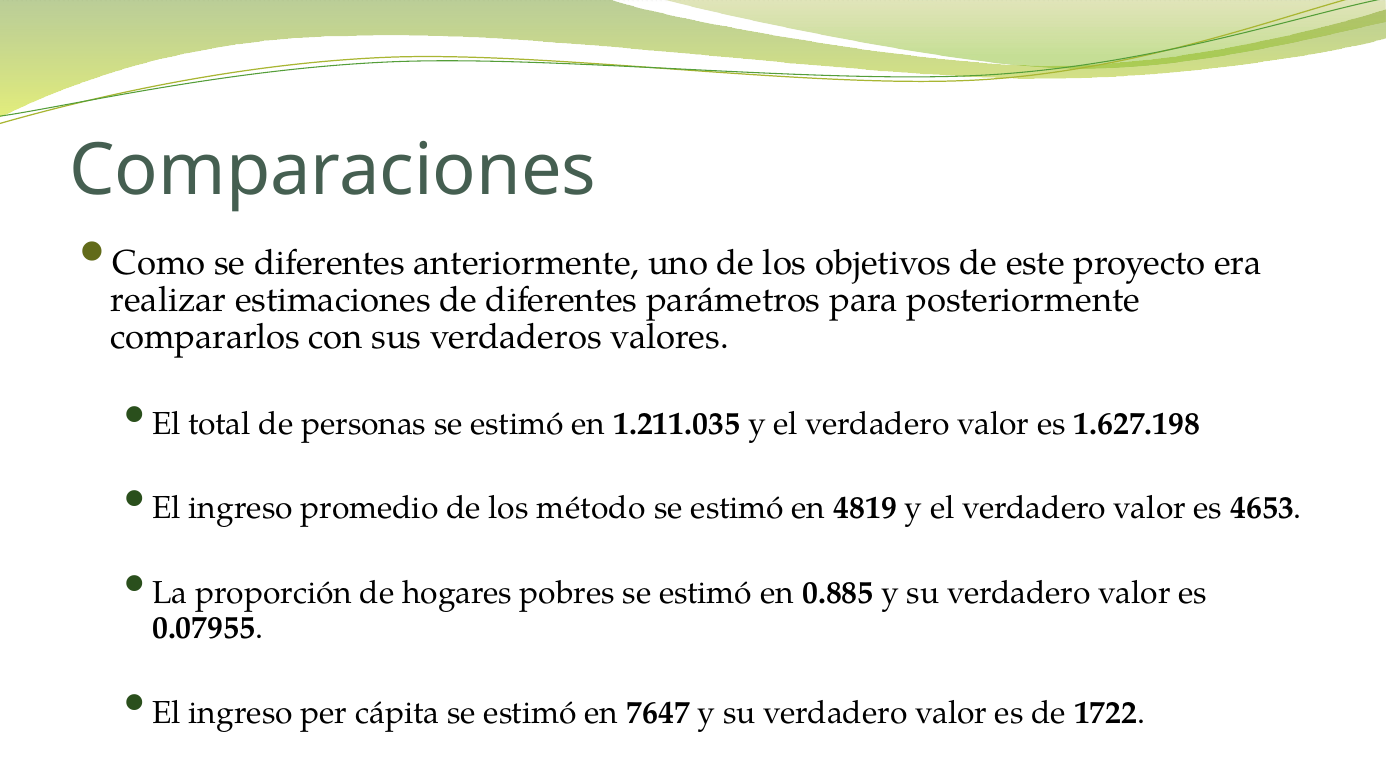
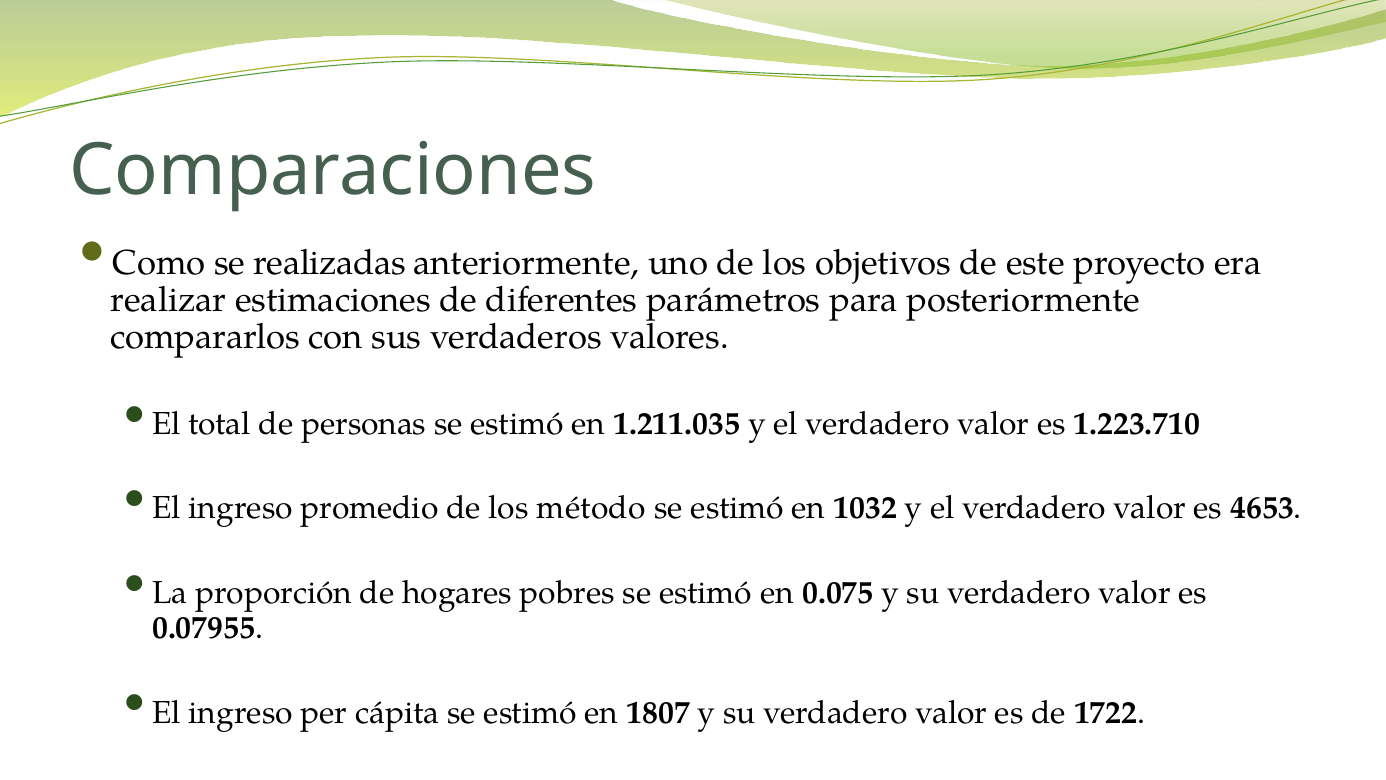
se diferentes: diferentes -> realizadas
1.627.198: 1.627.198 -> 1.223.710
4819: 4819 -> 1032
0.885: 0.885 -> 0.075
7647: 7647 -> 1807
